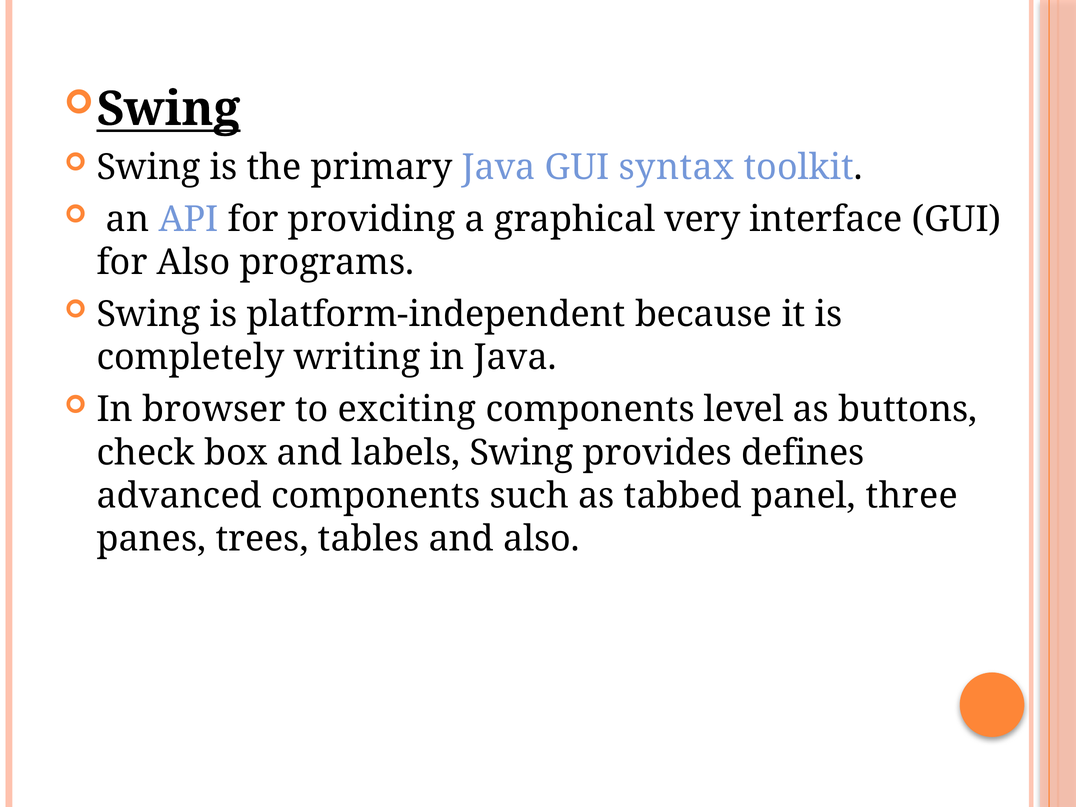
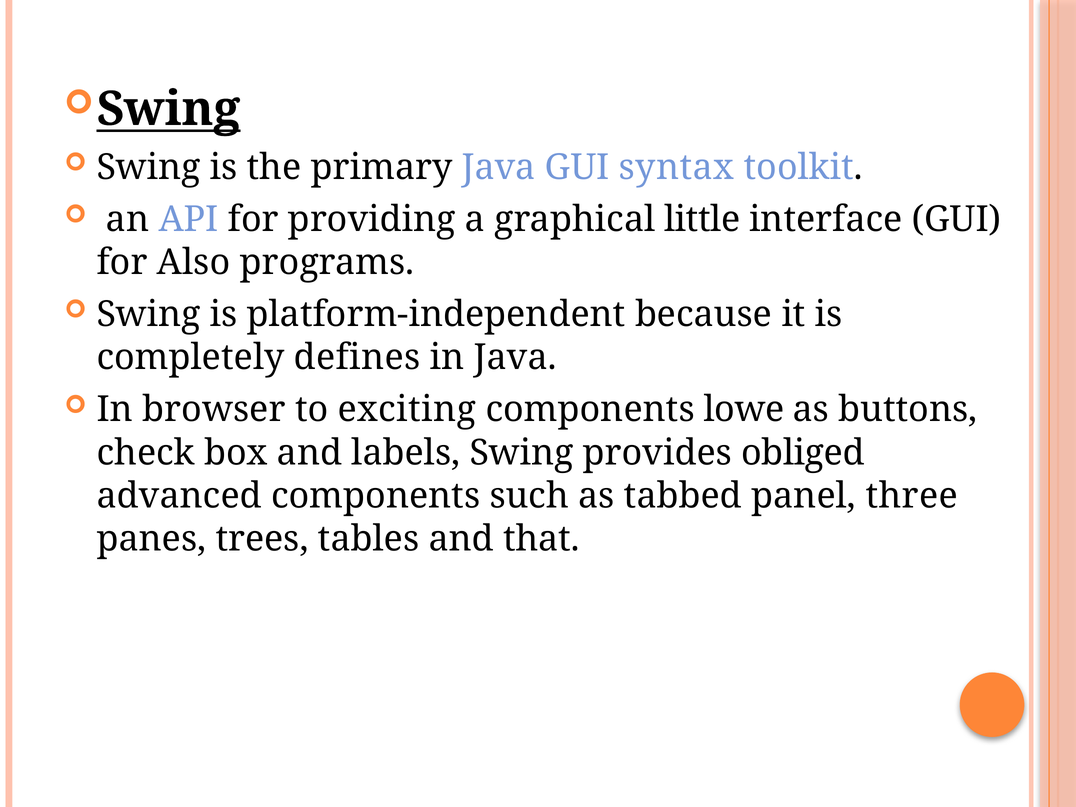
very: very -> little
writing: writing -> defines
level: level -> lowe
defines: defines -> obliged
and also: also -> that
